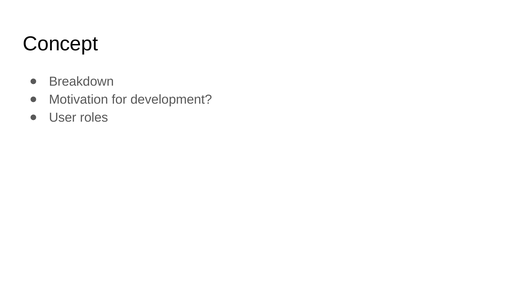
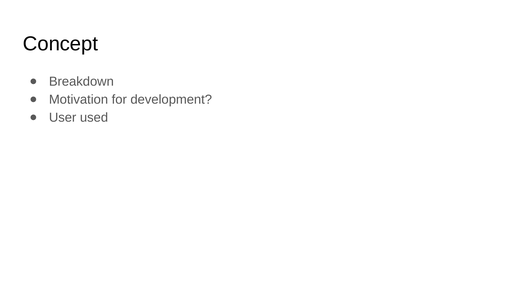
roles: roles -> used
